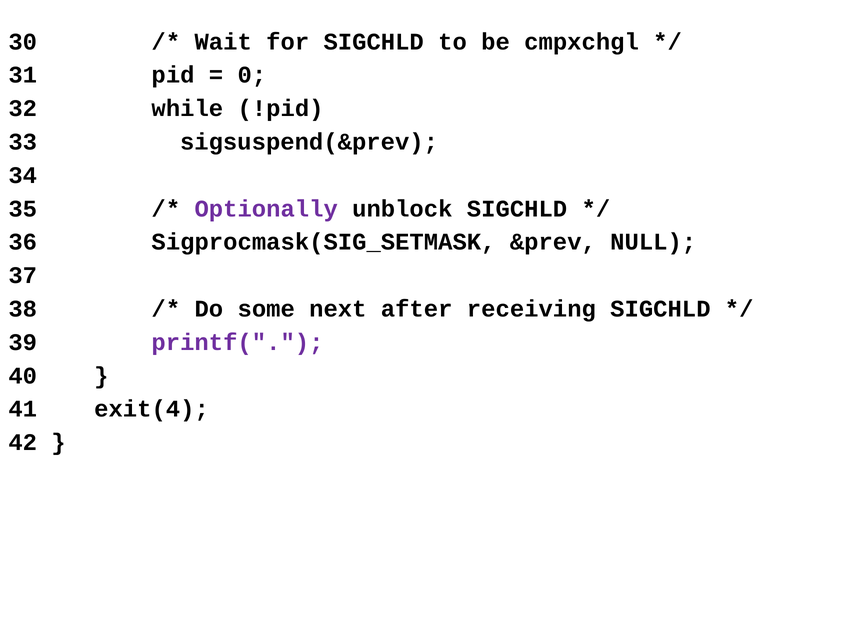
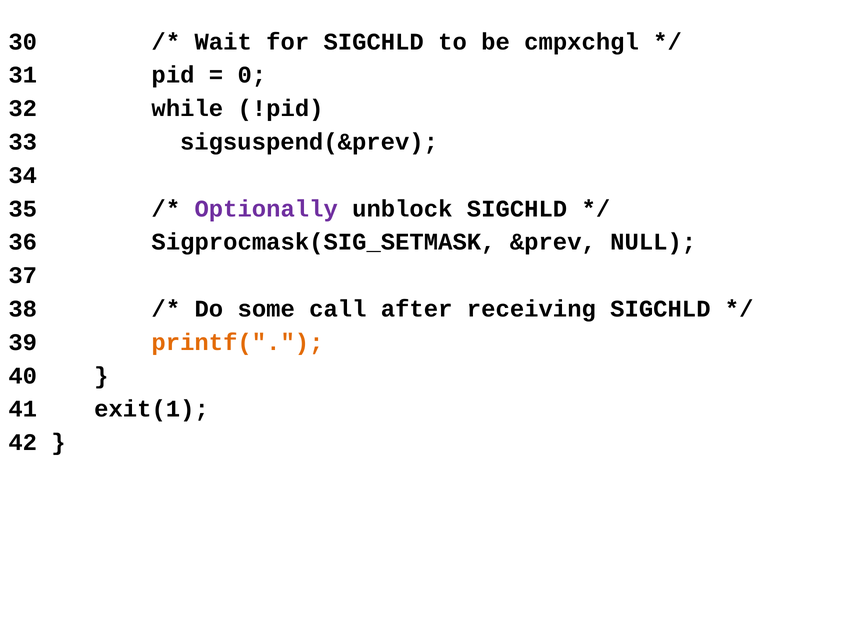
next: next -> call
printf( colour: purple -> orange
exit(4: exit(4 -> exit(1
